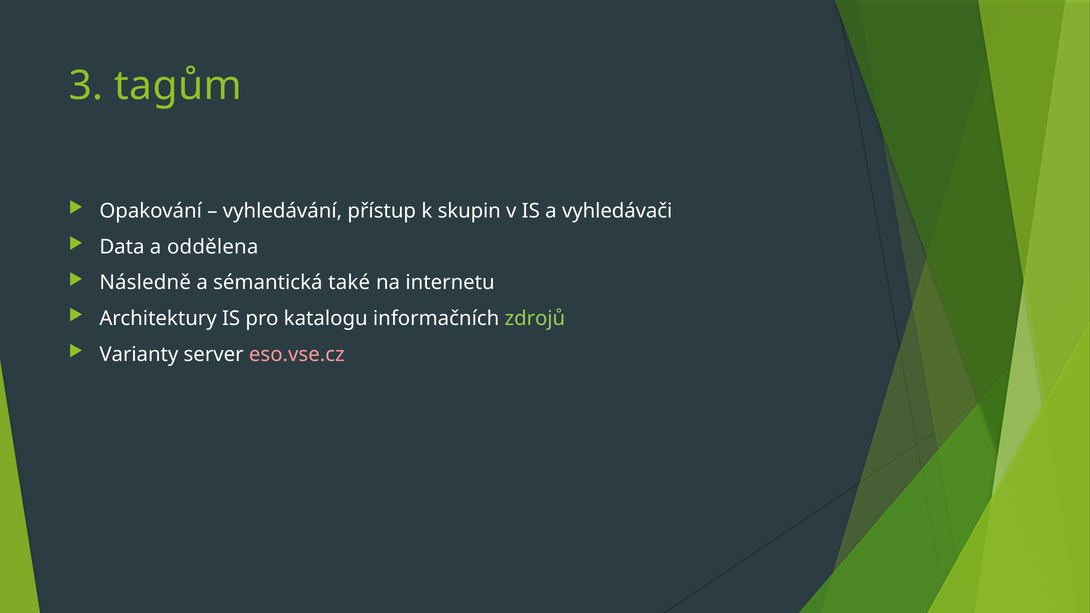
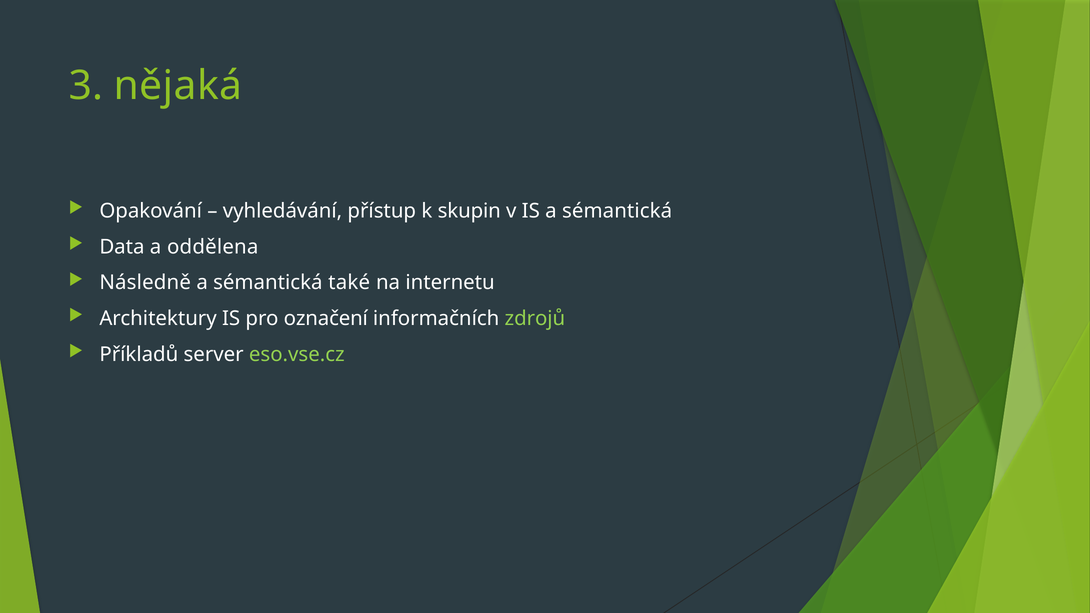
tagům: tagům -> nějaká
IS a vyhledávači: vyhledávači -> sémantická
katalogu: katalogu -> označení
Varianty: Varianty -> Příkladů
eso.vse.cz colour: pink -> light green
